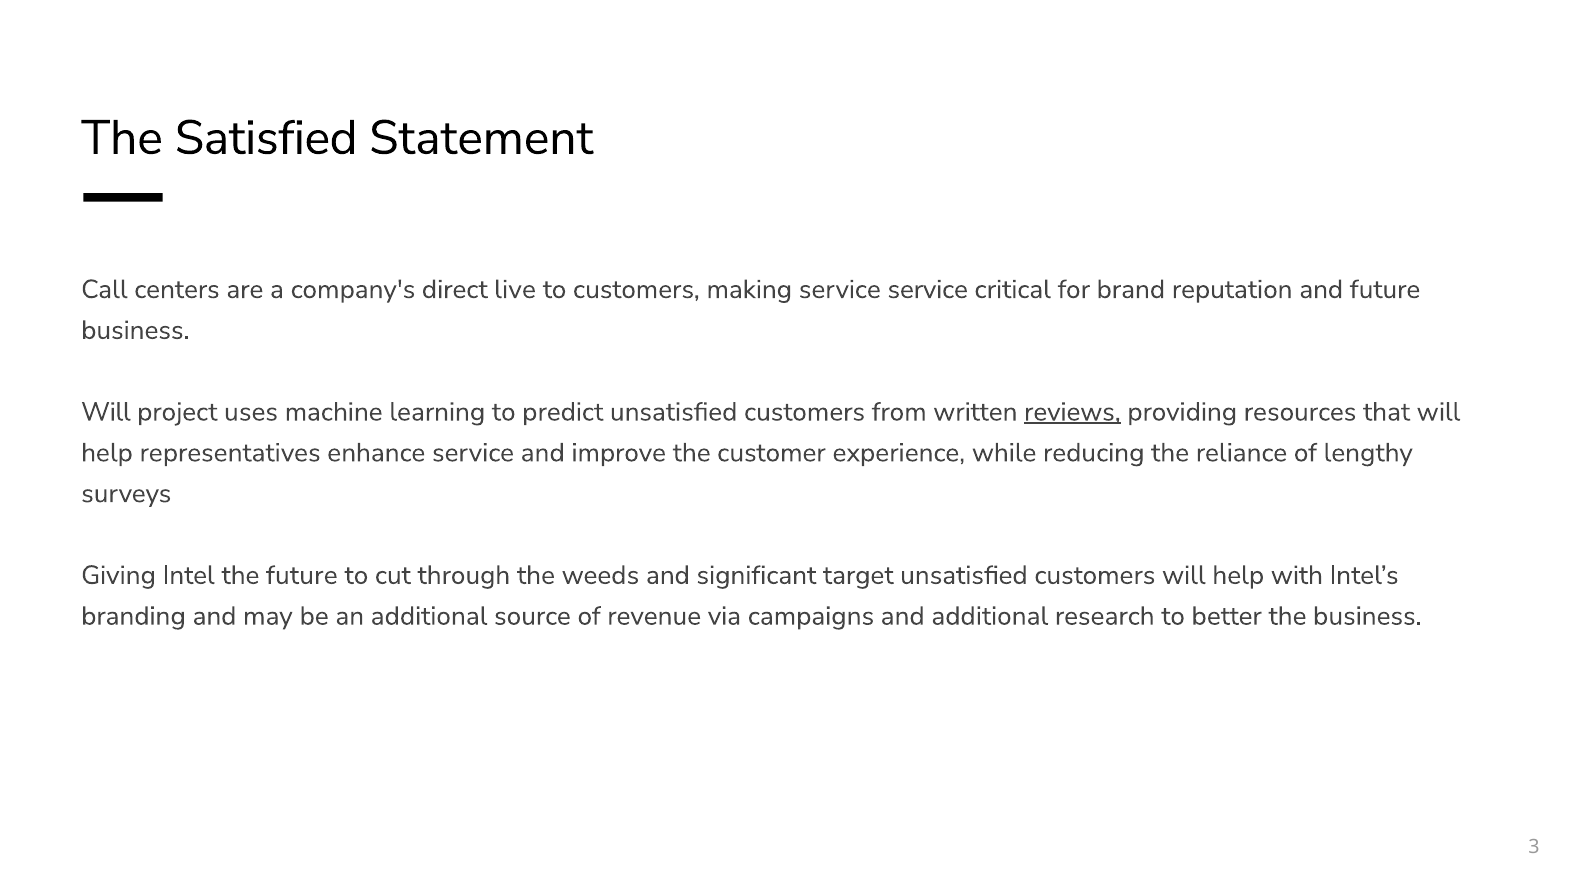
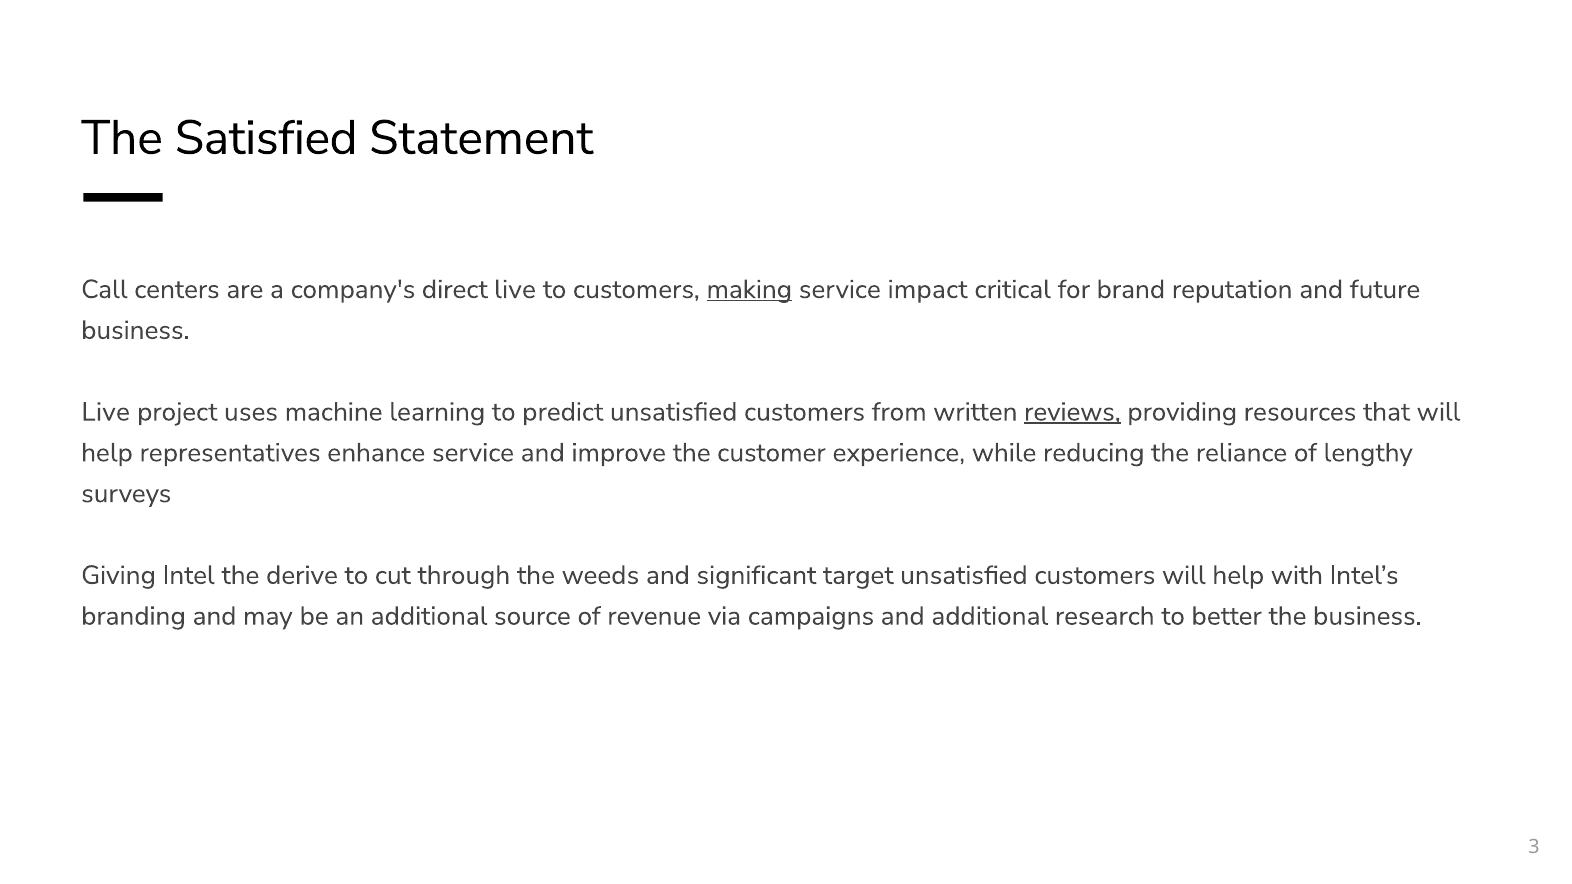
making underline: none -> present
service service: service -> impact
Will at (106, 412): Will -> Live
the future: future -> derive
